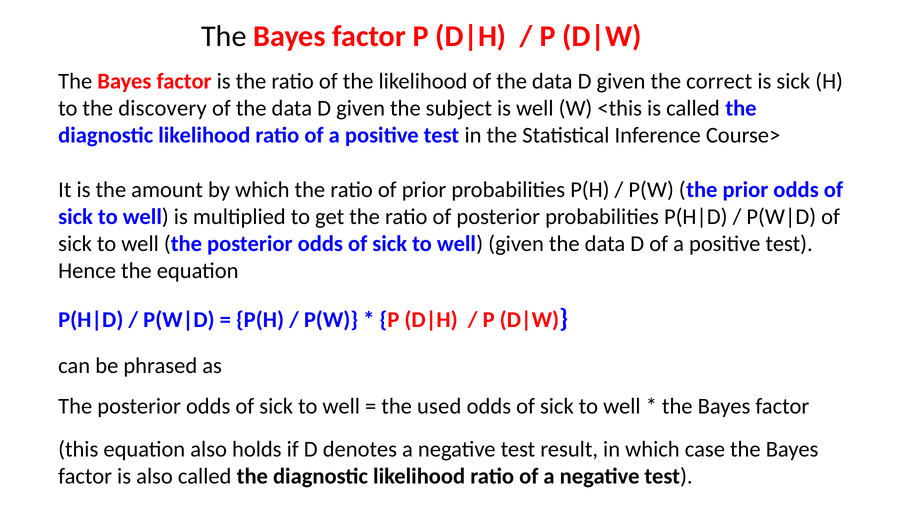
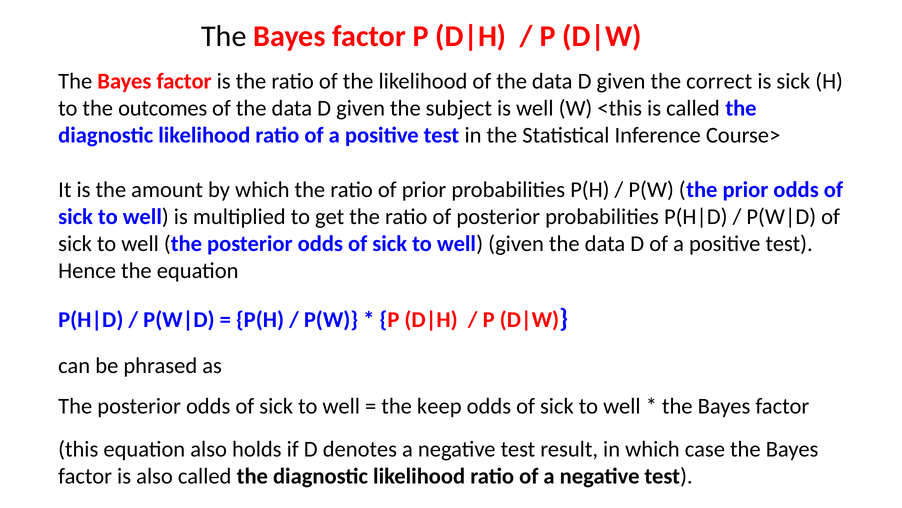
discovery: discovery -> outcomes
used: used -> keep
